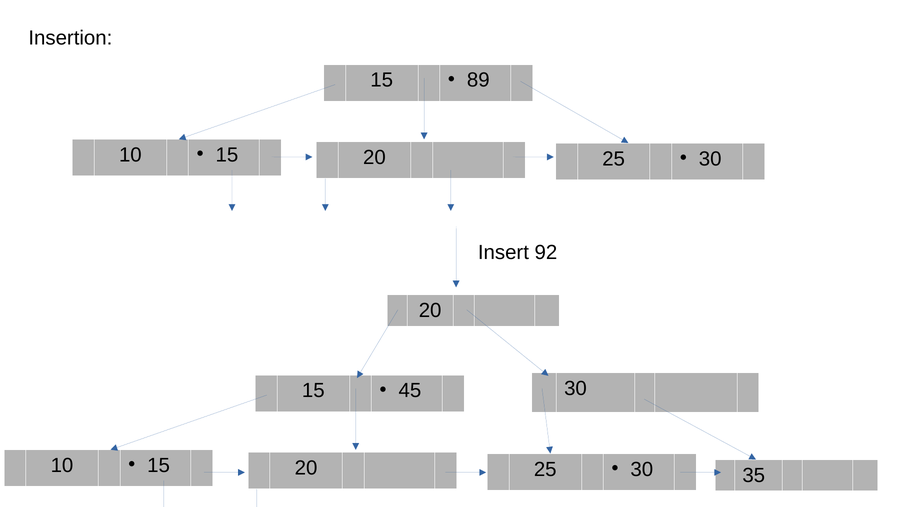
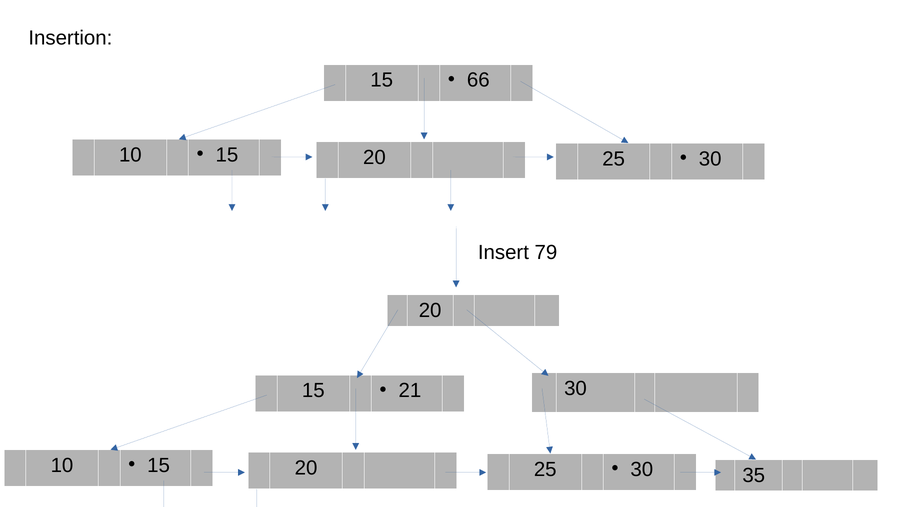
89: 89 -> 66
92: 92 -> 79
45: 45 -> 21
